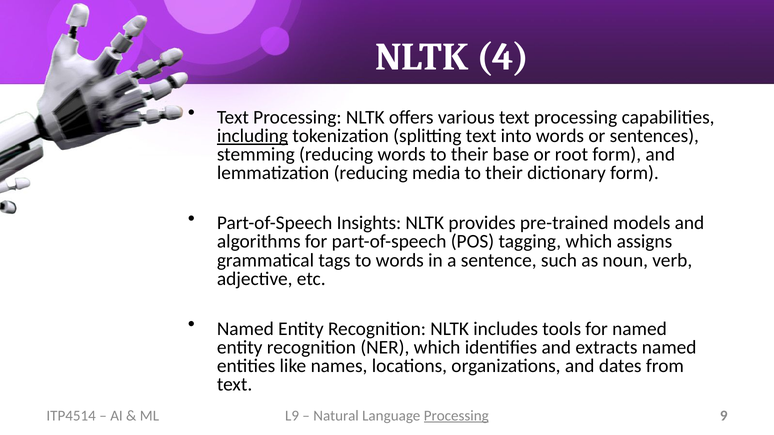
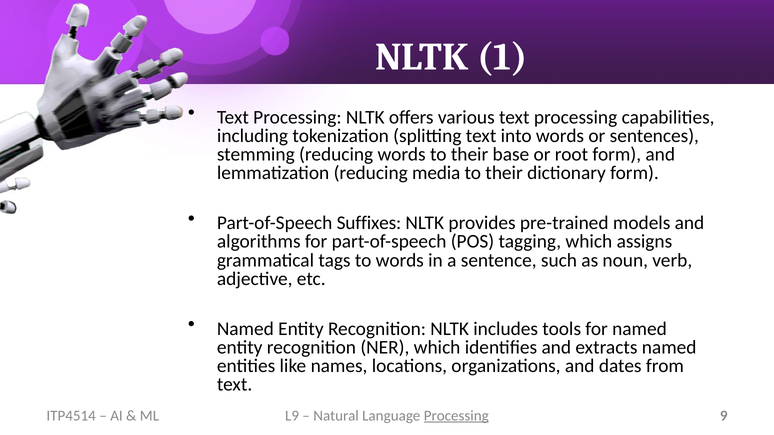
4: 4 -> 1
including underline: present -> none
Insights: Insights -> Suffixes
